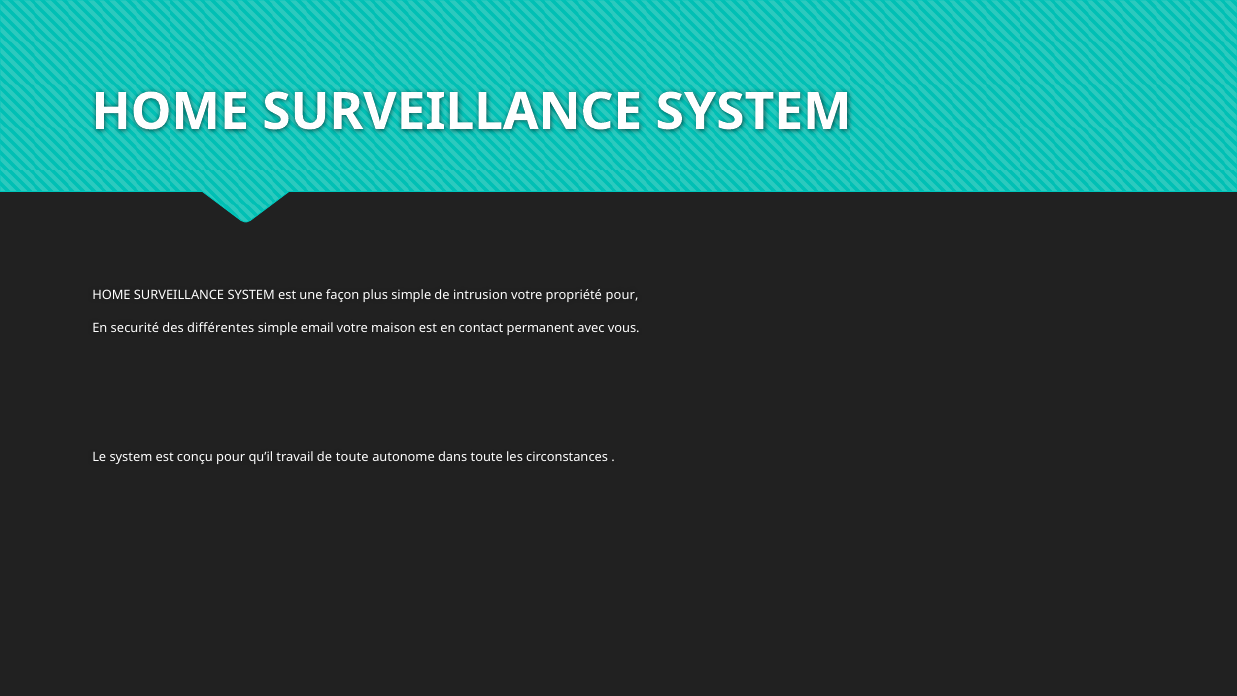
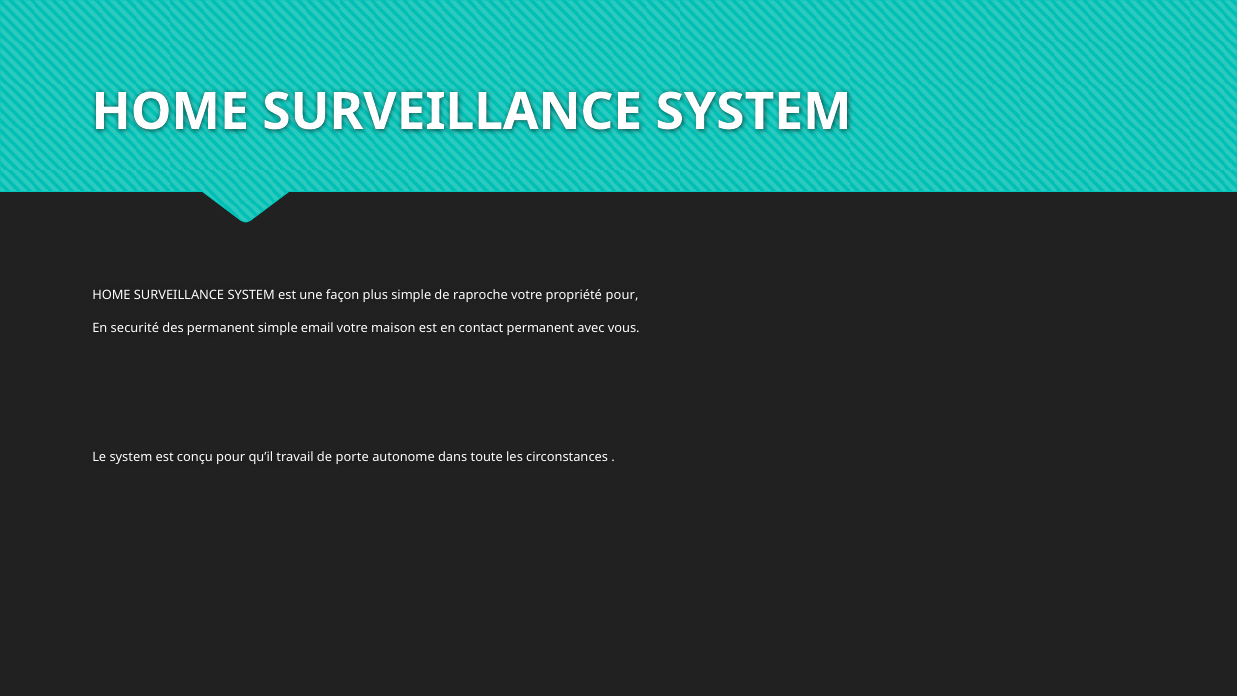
intrusion: intrusion -> raproche
des différentes: différentes -> permanent
de toute: toute -> porte
